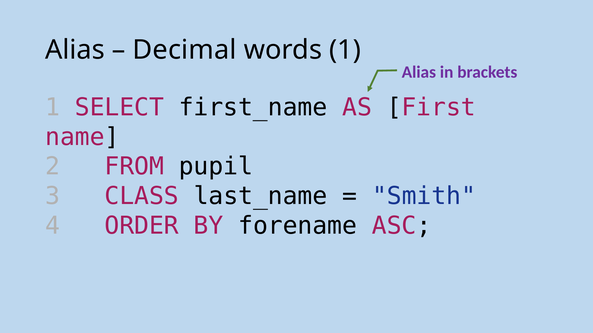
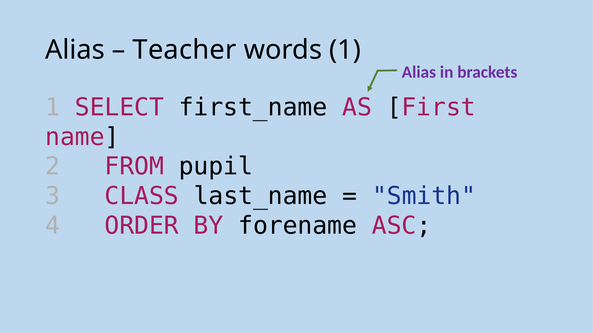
Decimal: Decimal -> Teacher
